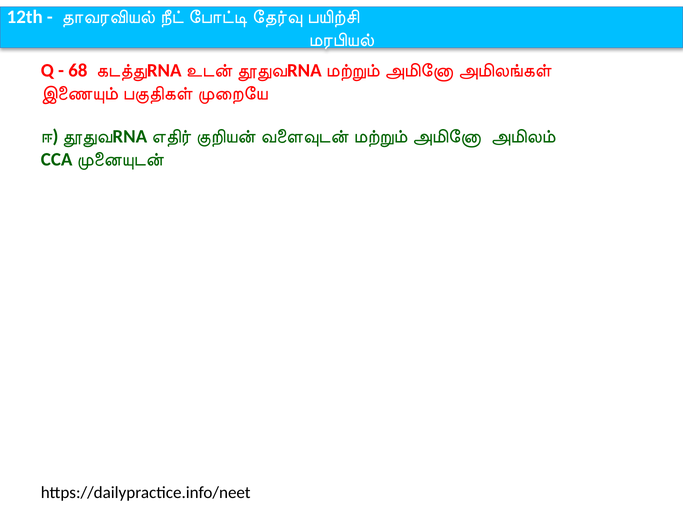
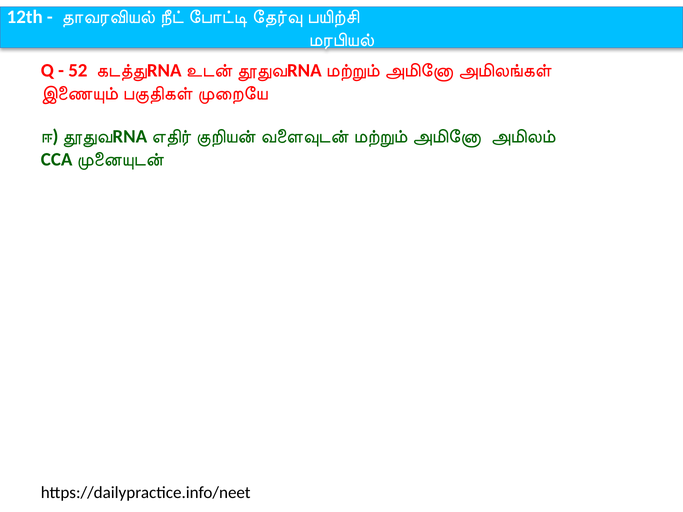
68: 68 -> 52
